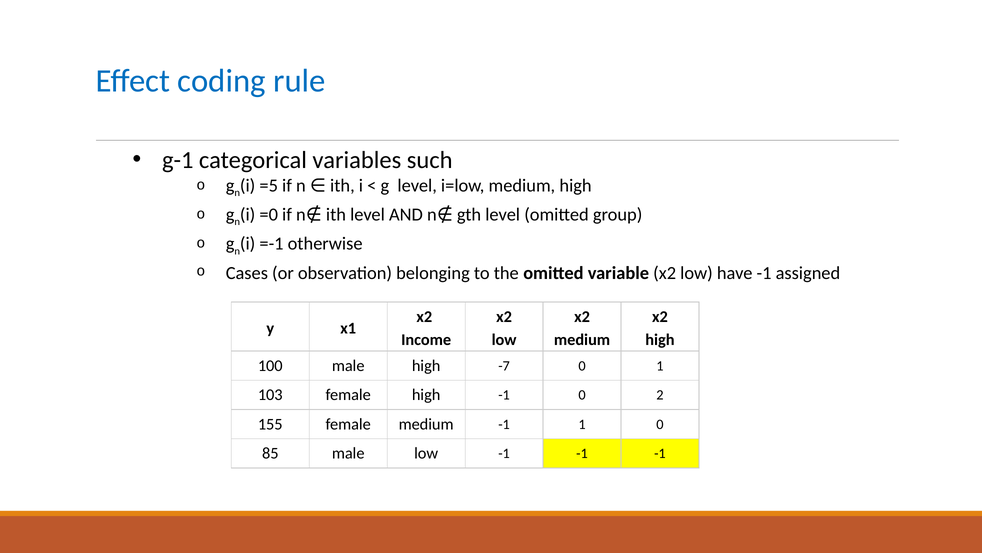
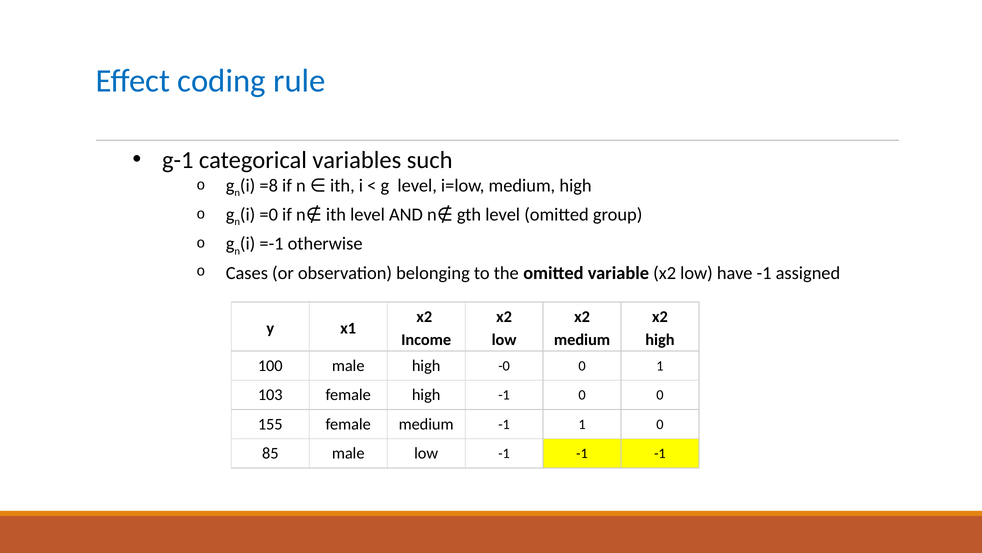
=5: =5 -> =8
-7: -7 -> -0
0 2: 2 -> 0
